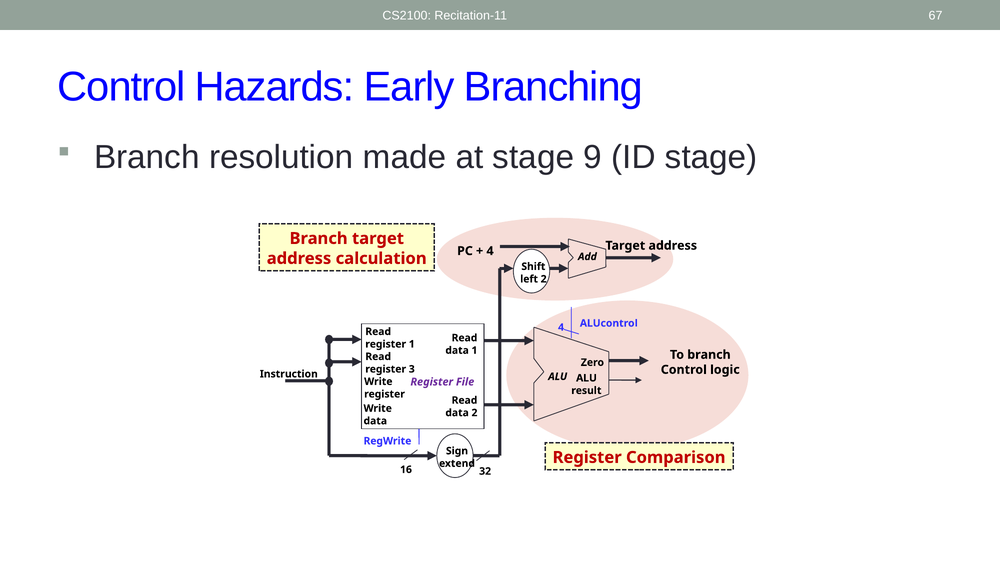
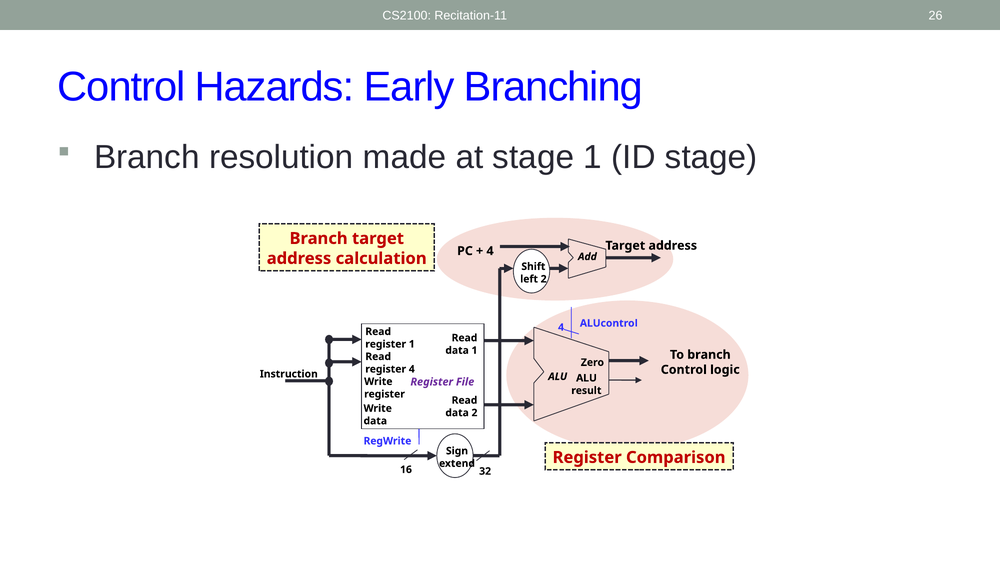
67: 67 -> 26
stage 9: 9 -> 1
register 3: 3 -> 4
